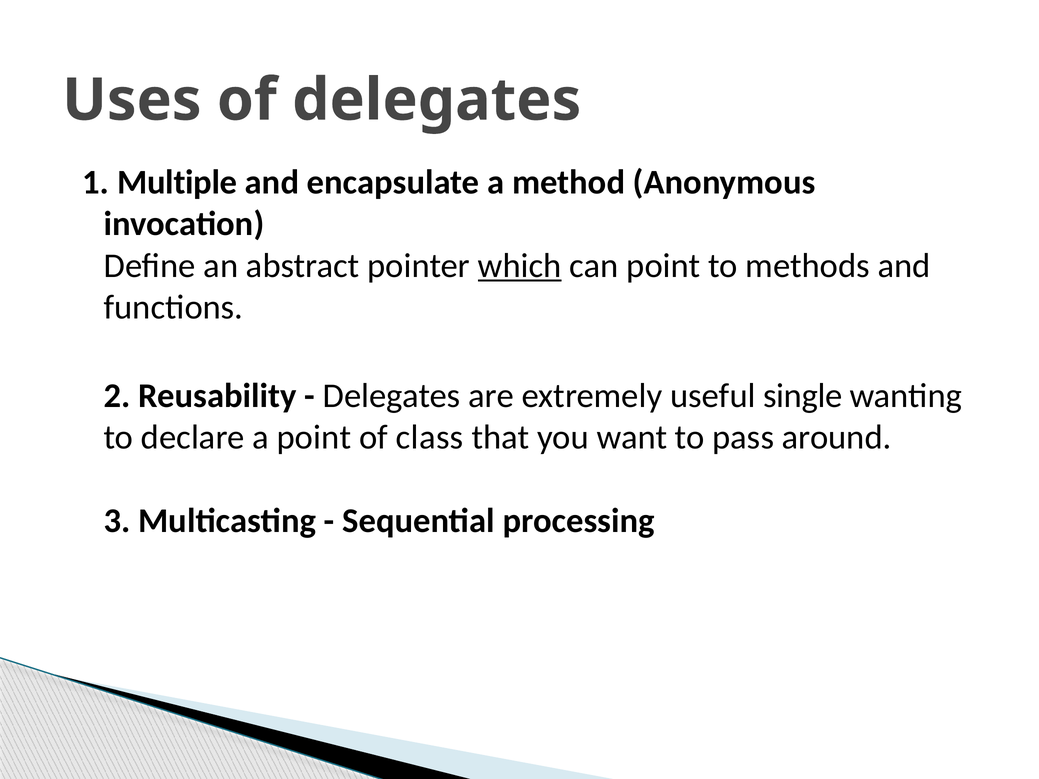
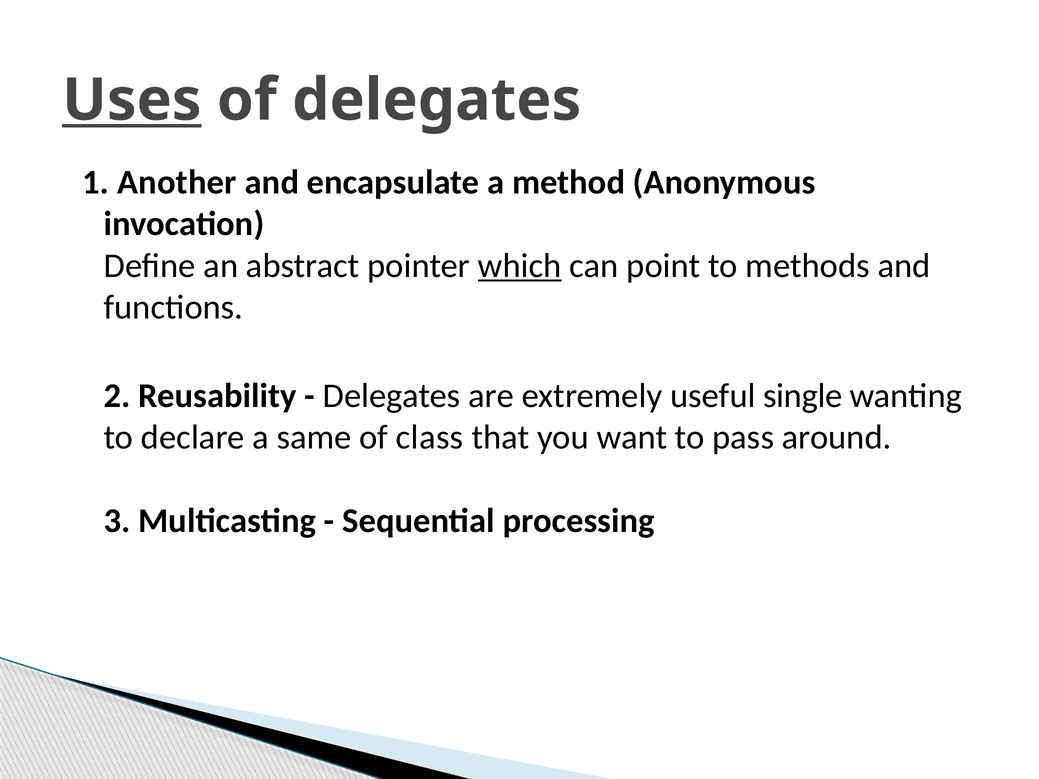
Uses underline: none -> present
Multiple: Multiple -> Another
a point: point -> same
